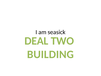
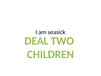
BUILDING: BUILDING -> CHILDREN
